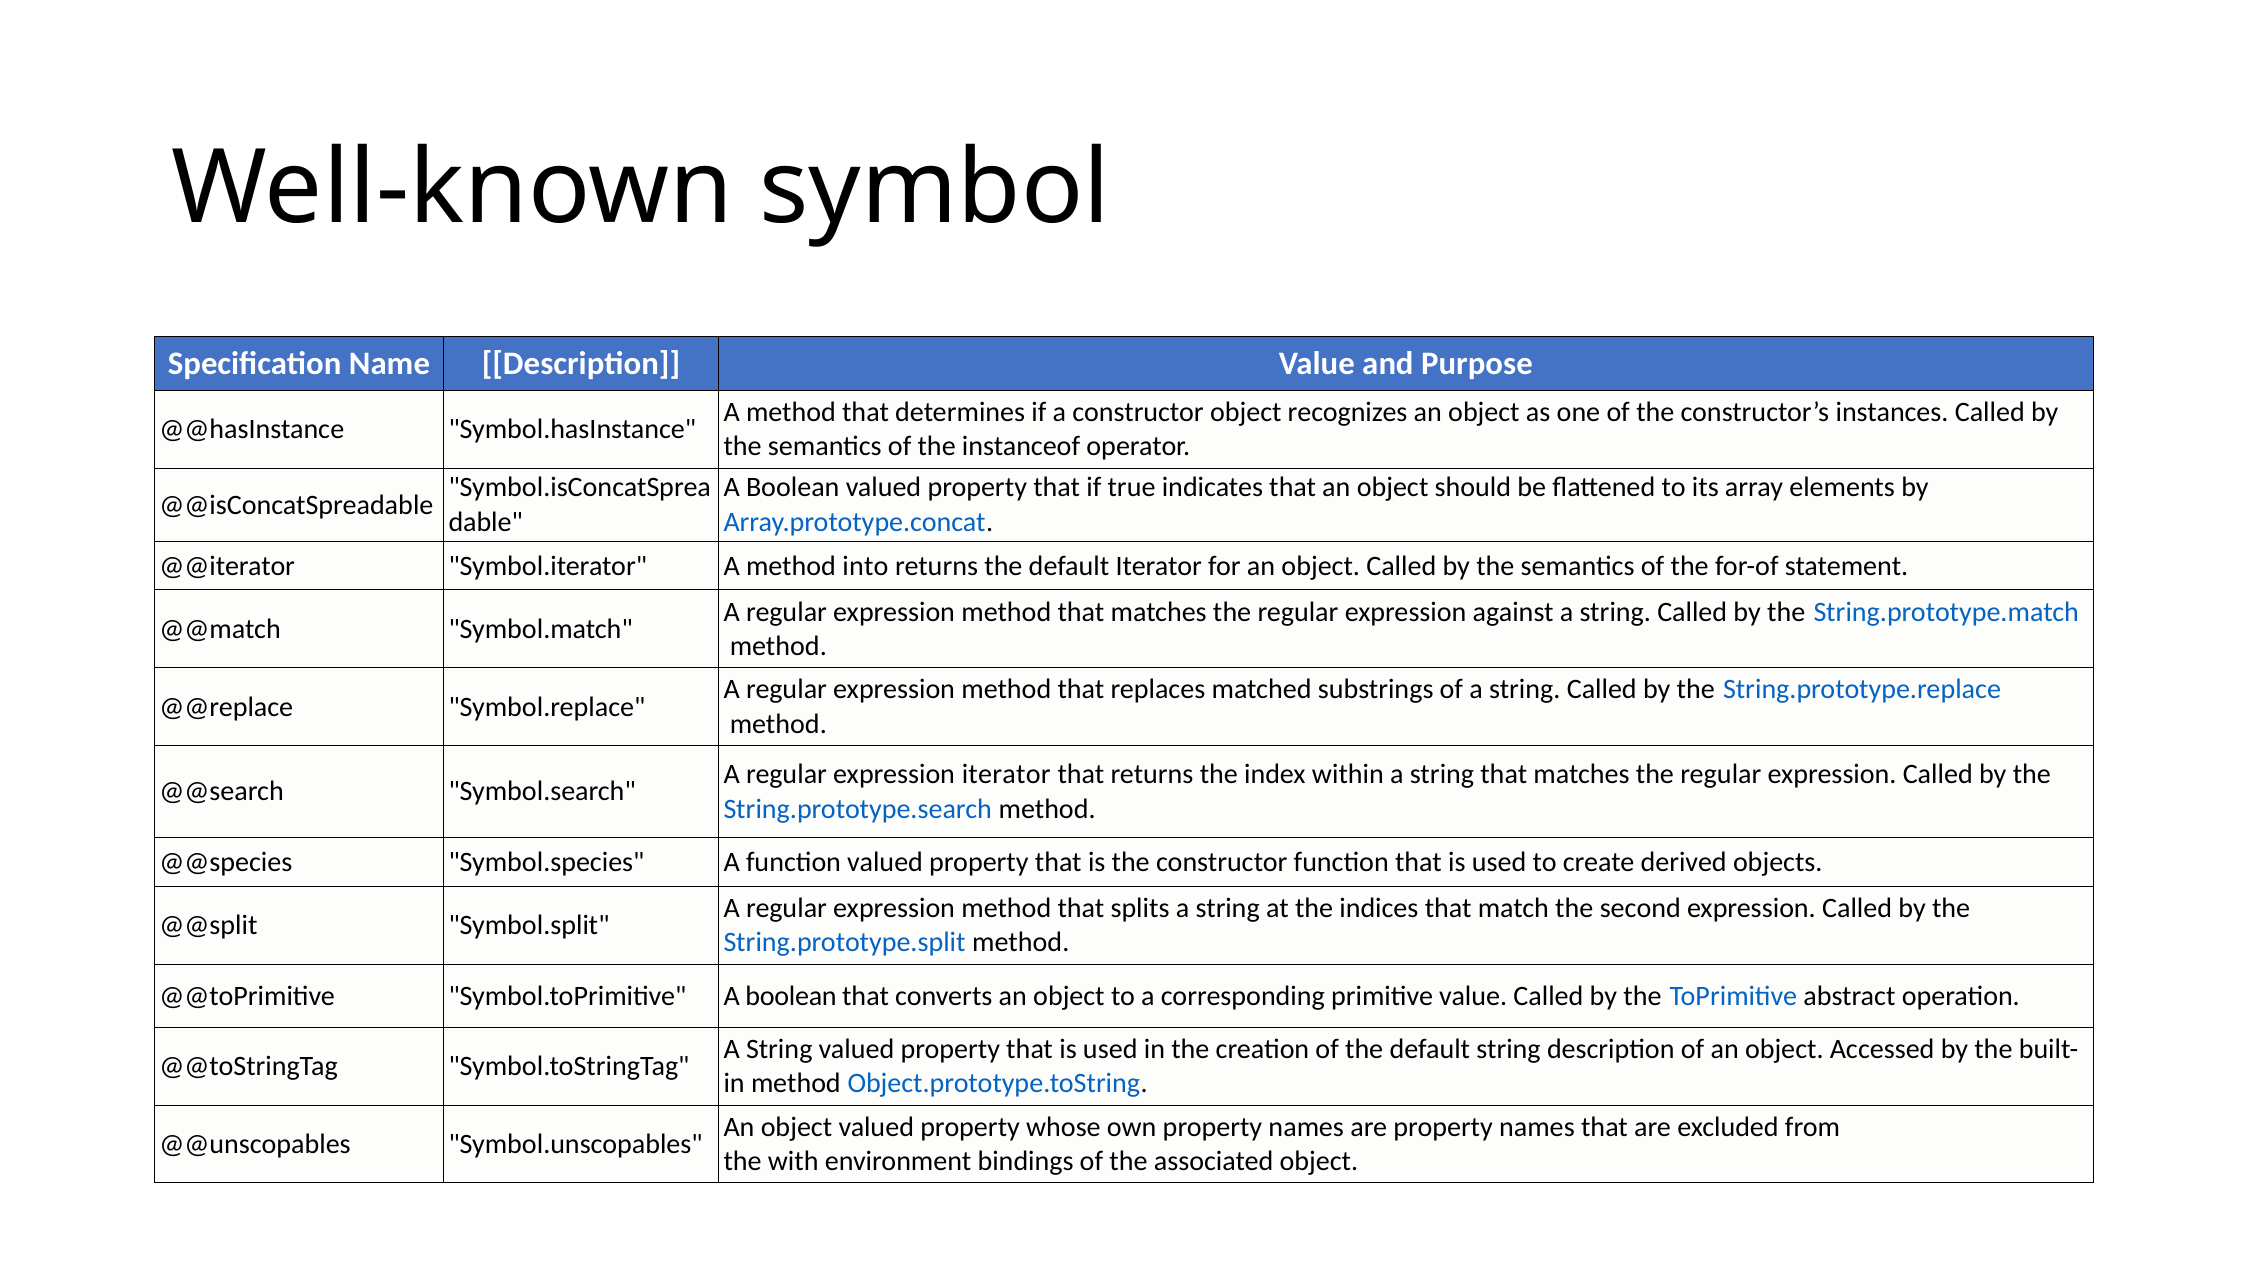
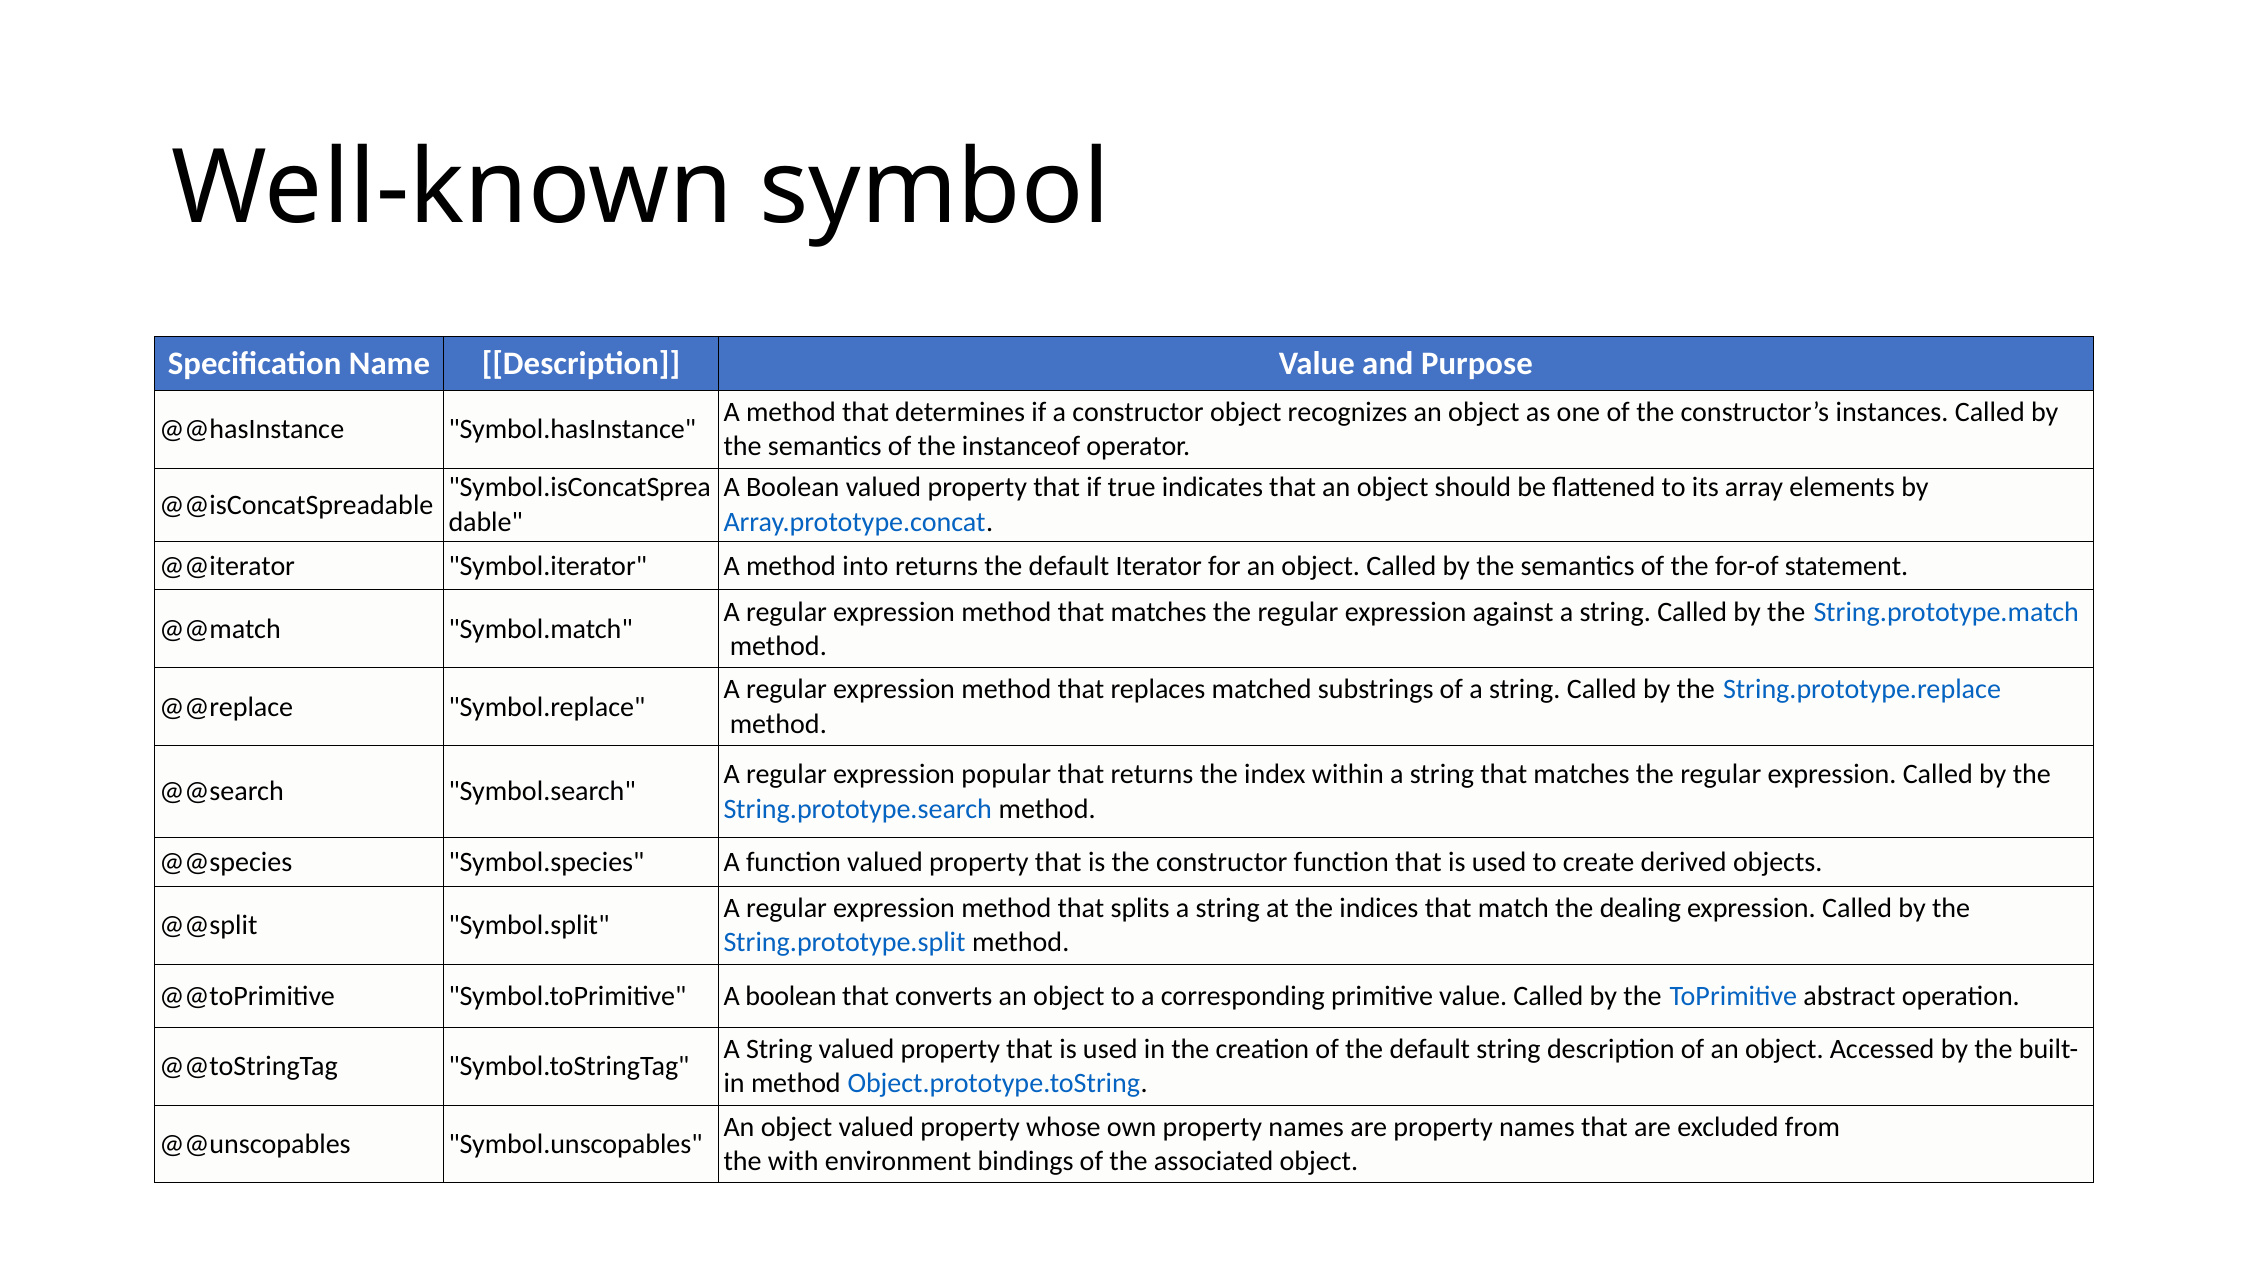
expression iterator: iterator -> popular
second: second -> dealing
